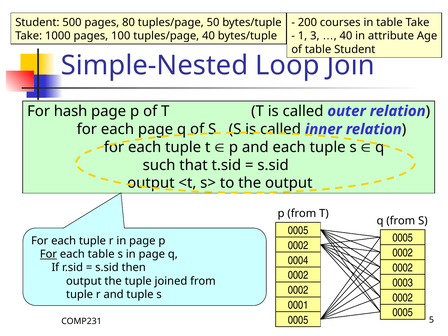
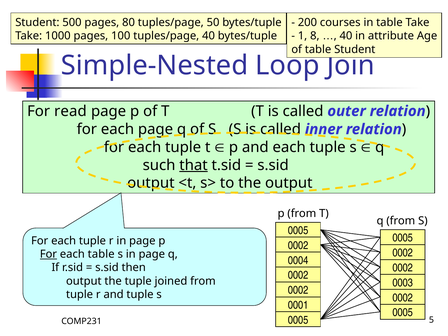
3: 3 -> 8
hash: hash -> read
that underline: none -> present
